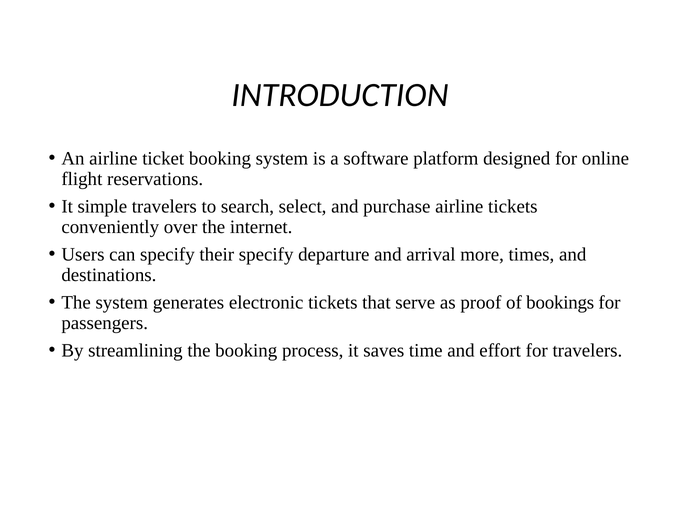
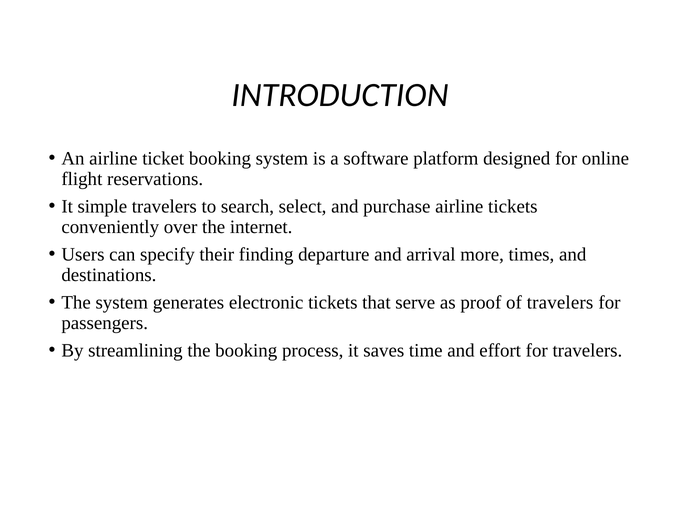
their specify: specify -> finding
of bookings: bookings -> travelers
